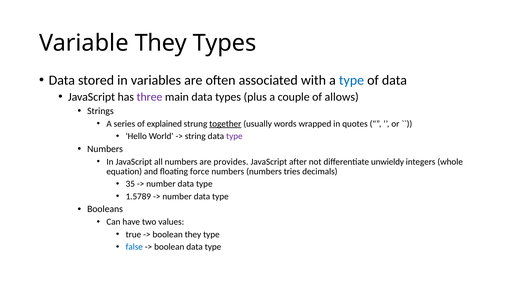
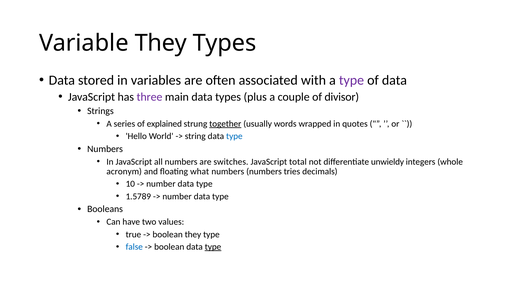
type at (351, 80) colour: blue -> purple
allows: allows -> divisor
type at (234, 136) colour: purple -> blue
provides: provides -> switches
after: after -> total
equation: equation -> acronym
force: force -> what
35: 35 -> 10
type at (213, 247) underline: none -> present
